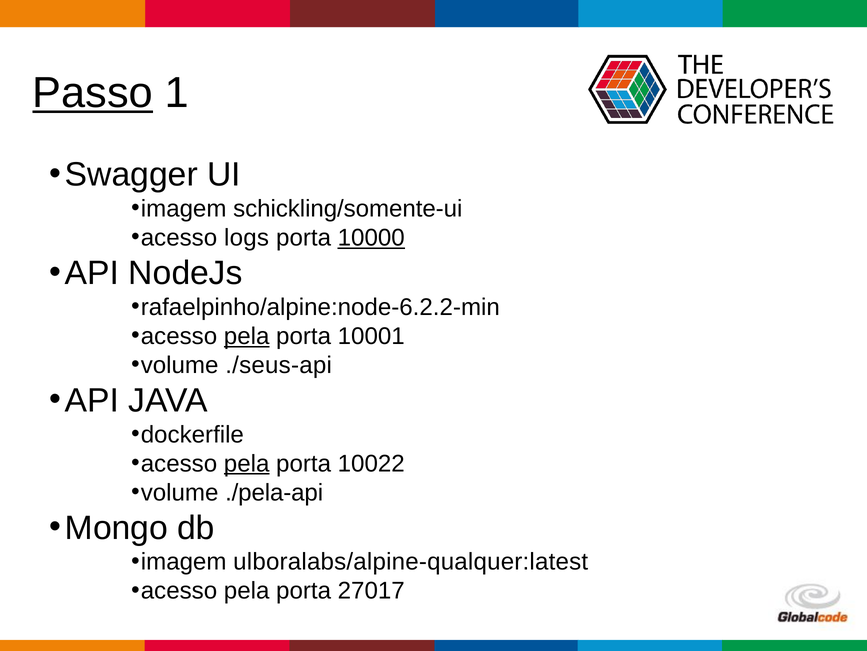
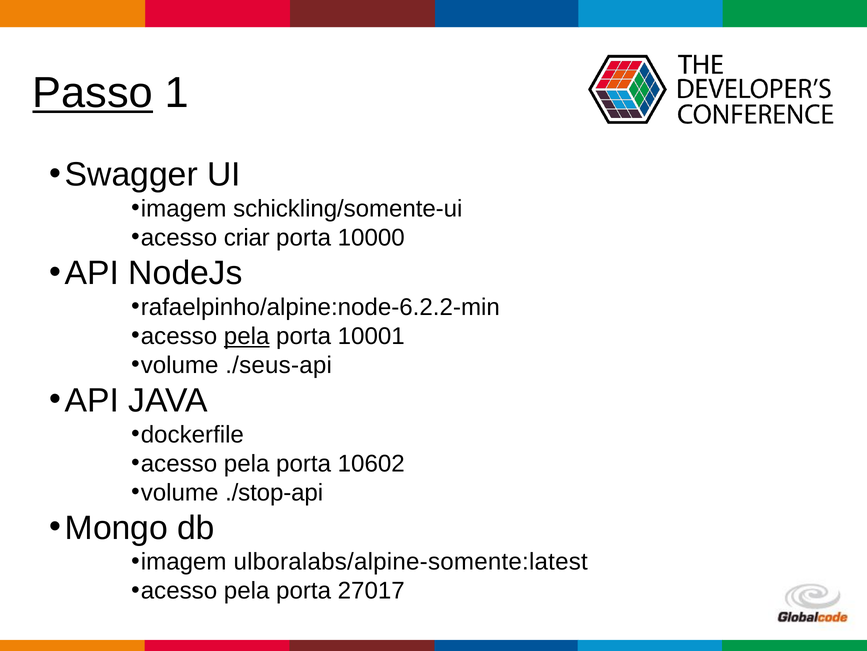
logs: logs -> criar
10000 underline: present -> none
pela at (247, 463) underline: present -> none
10022: 10022 -> 10602
./pela-api: ./pela-api -> ./stop-api
ulboralabs/alpine-qualquer:latest: ulboralabs/alpine-qualquer:latest -> ulboralabs/alpine-somente:latest
